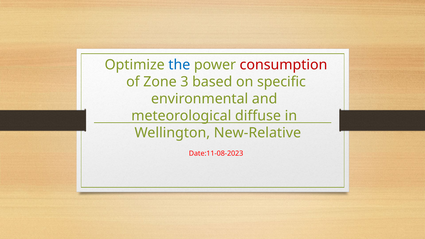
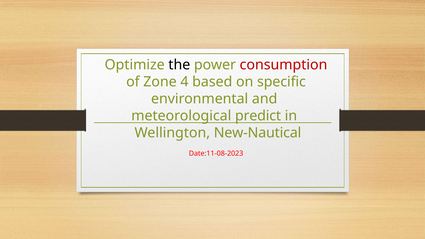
the colour: blue -> black
3: 3 -> 4
diffuse: diffuse -> predict
New-Relative: New-Relative -> New-Nautical
